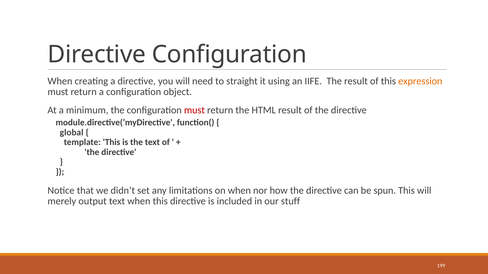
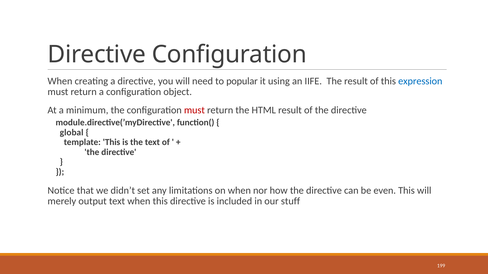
straight: straight -> popular
expression colour: orange -> blue
spun: spun -> even
